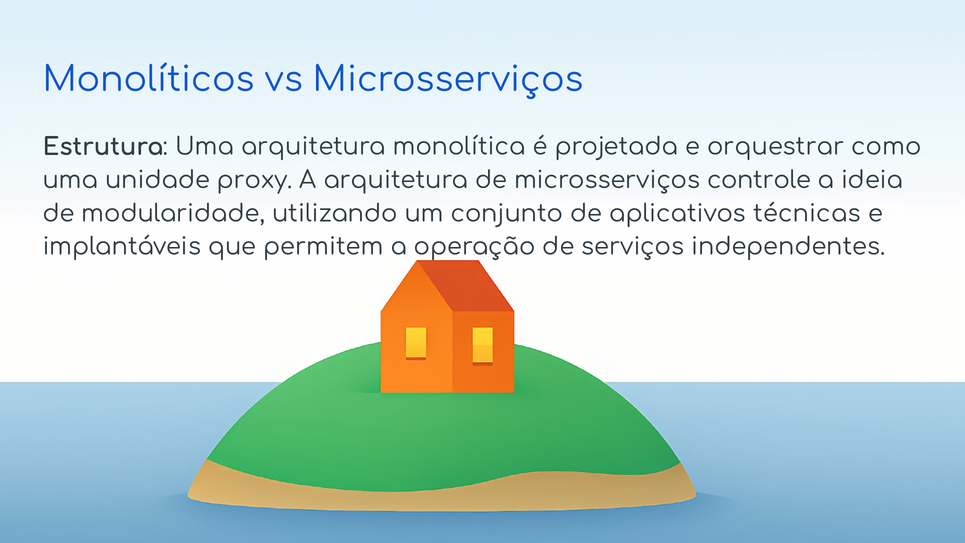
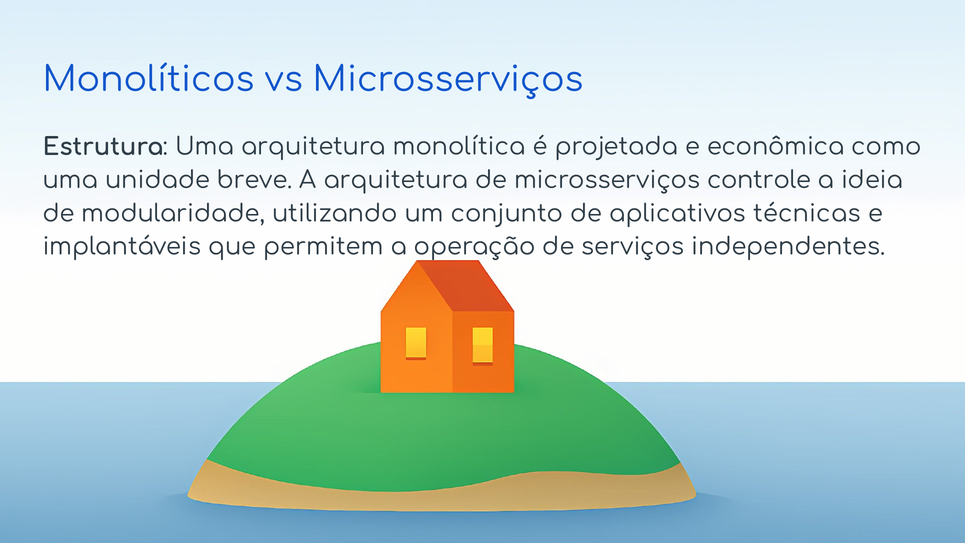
orquestrar: orquestrar -> econômica
proxy: proxy -> breve
